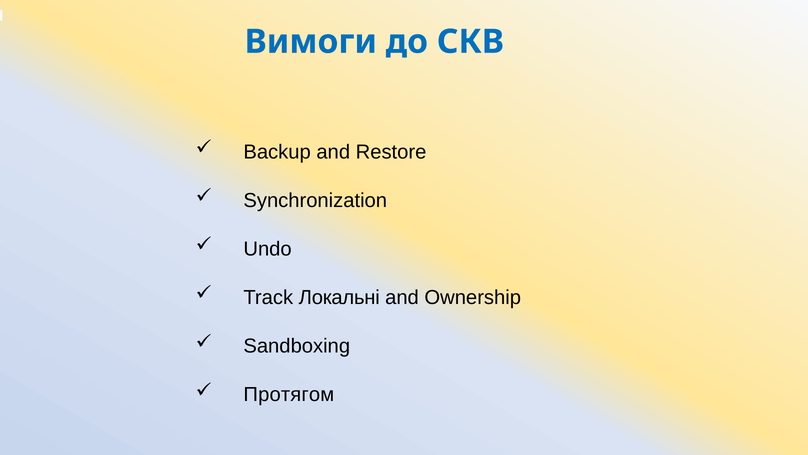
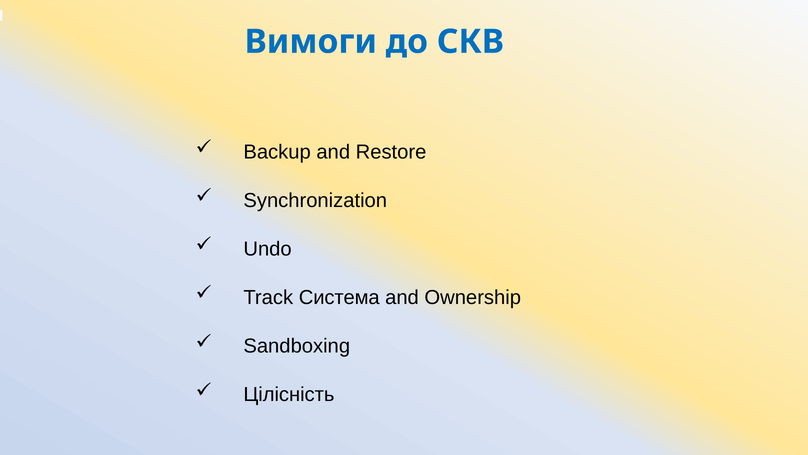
Локальні: Локальні -> Система
Протягом: Протягом -> Цілісність
